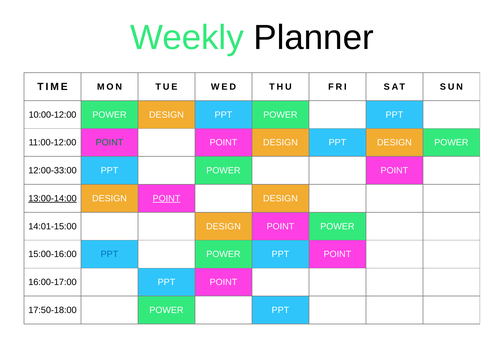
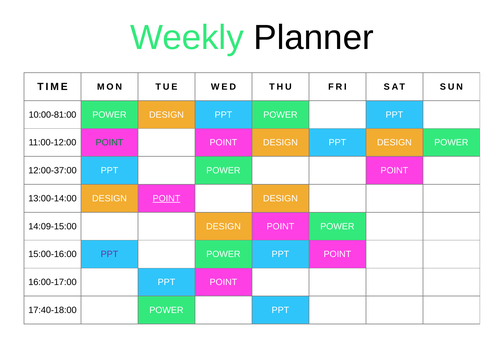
10:00-12:00: 10:00-12:00 -> 10:00-81:00
12:00-33:00: 12:00-33:00 -> 12:00-37:00
13:00-14:00 underline: present -> none
14:01-15:00: 14:01-15:00 -> 14:09-15:00
PPT at (109, 254) colour: blue -> purple
17:50-18:00: 17:50-18:00 -> 17:40-18:00
